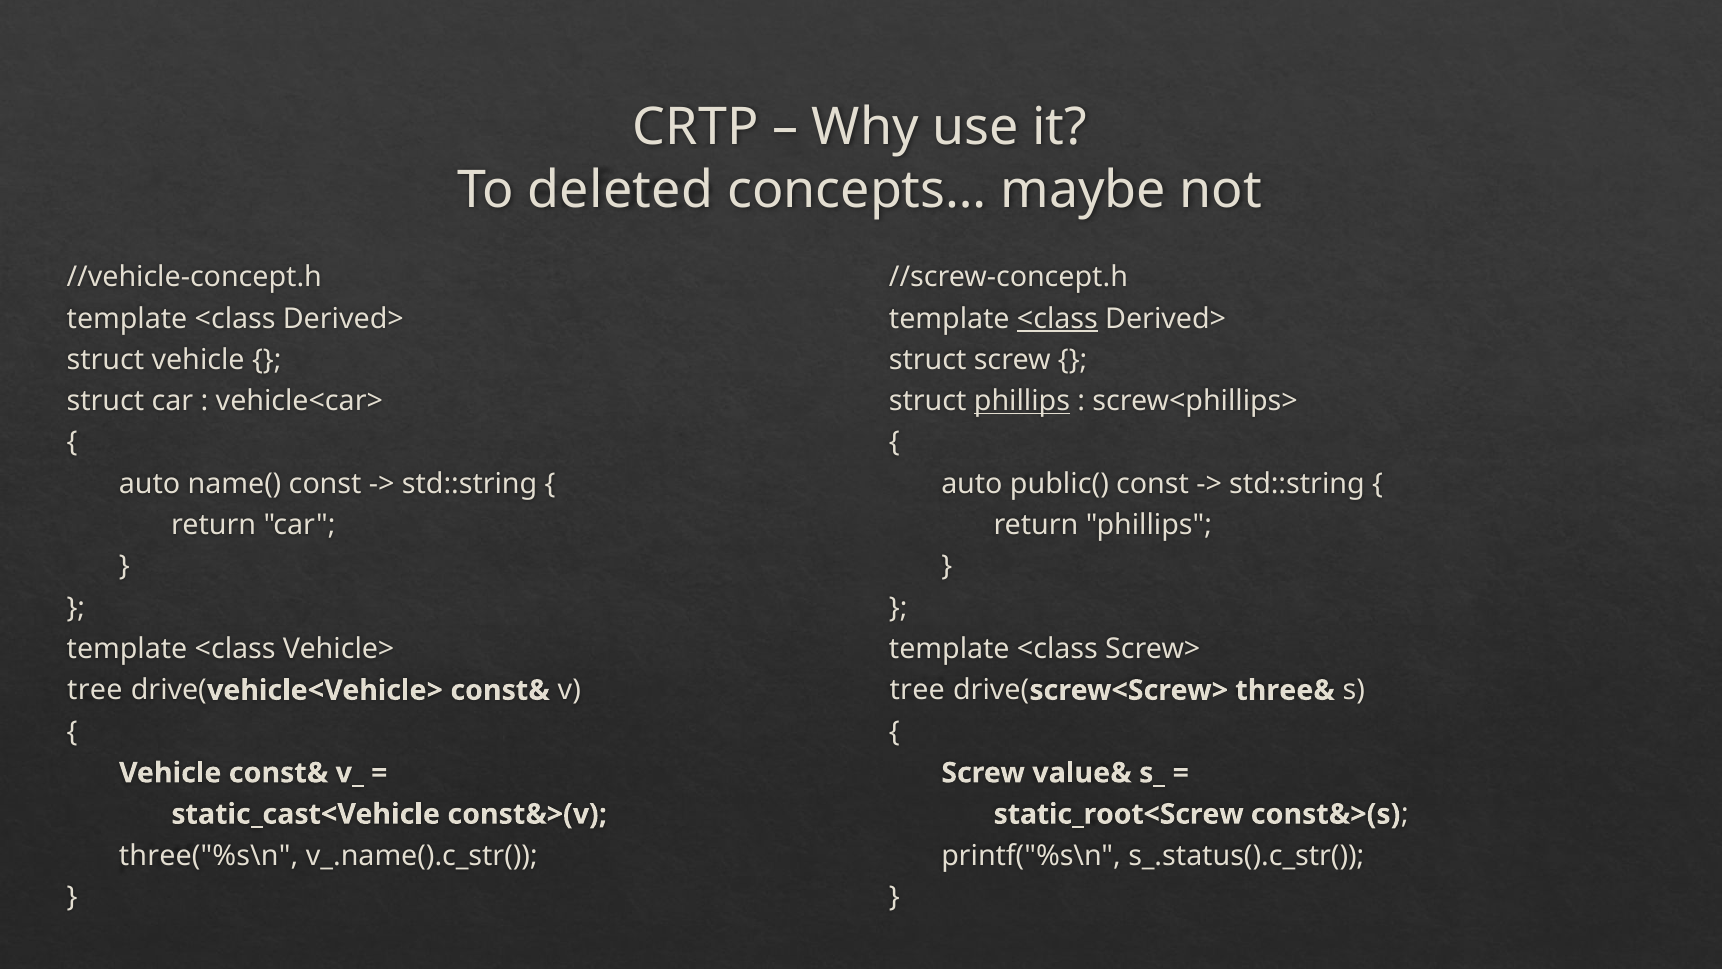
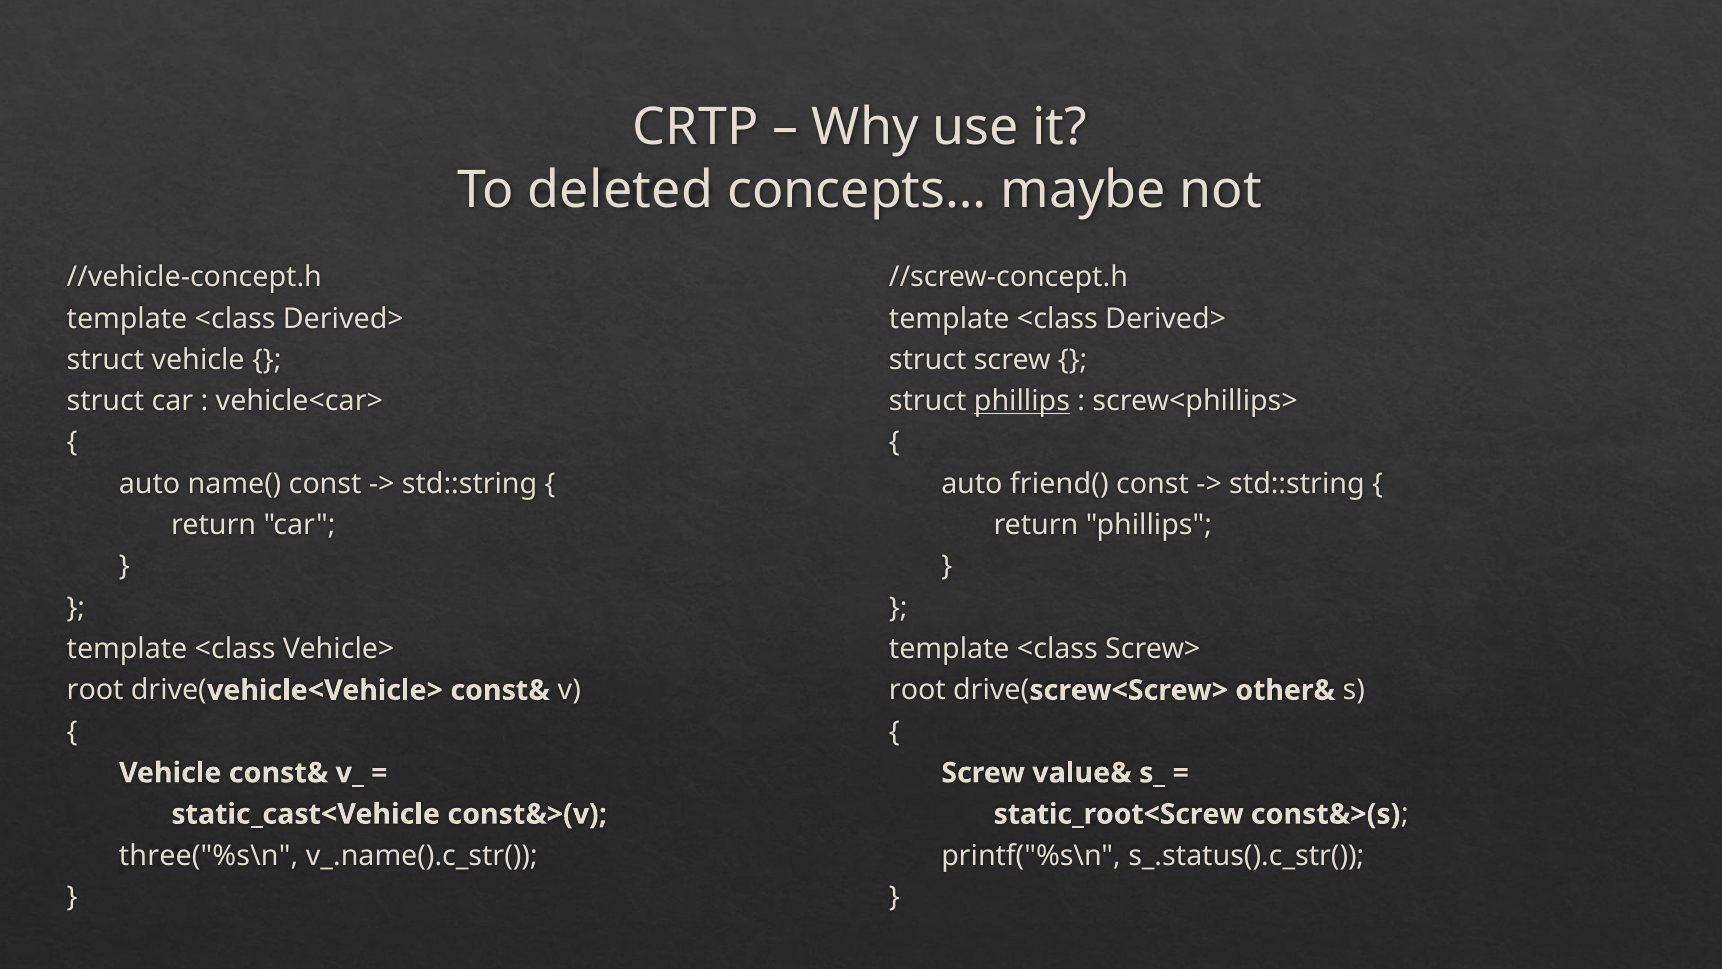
<class at (1057, 318) underline: present -> none
public(: public( -> friend(
tree at (95, 690): tree -> root
tree at (917, 690): tree -> root
three&: three& -> other&
